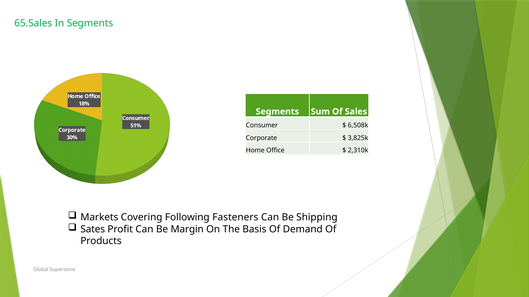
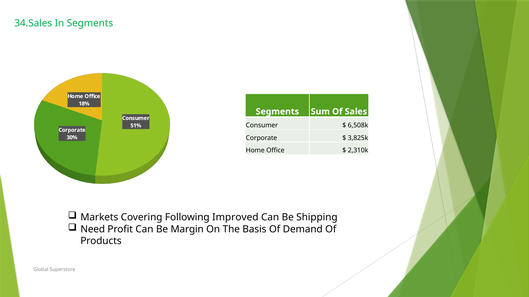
65.Sales: 65.Sales -> 34.Sales
Fasteners: Fasteners -> Improved
Sates: Sates -> Need
